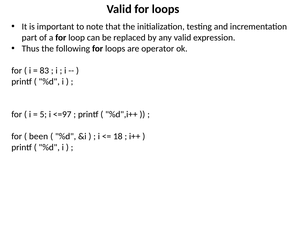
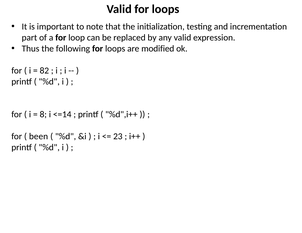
operator: operator -> modified
83: 83 -> 82
5: 5 -> 8
<=97: <=97 -> <=14
18: 18 -> 23
